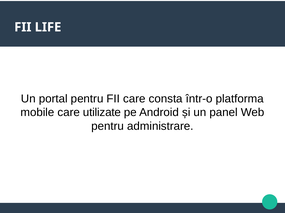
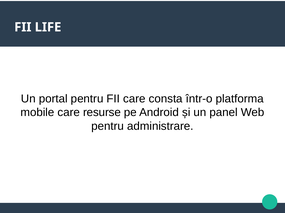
utilizate: utilizate -> resurse
